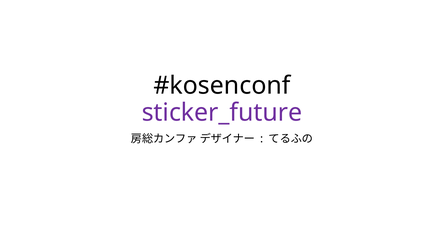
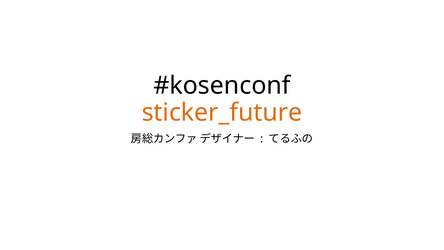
sticker_future colour: purple -> orange
